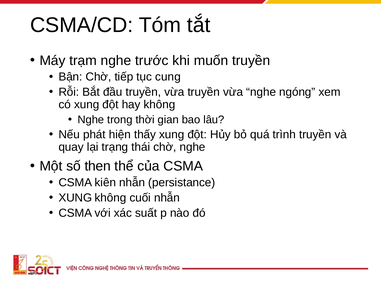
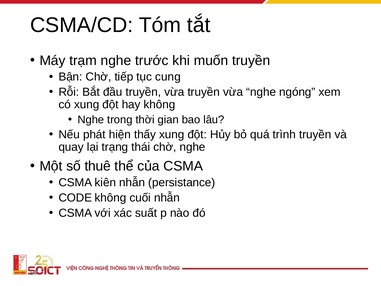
then: then -> thuê
XUNG at (75, 198): XUNG -> CODE
